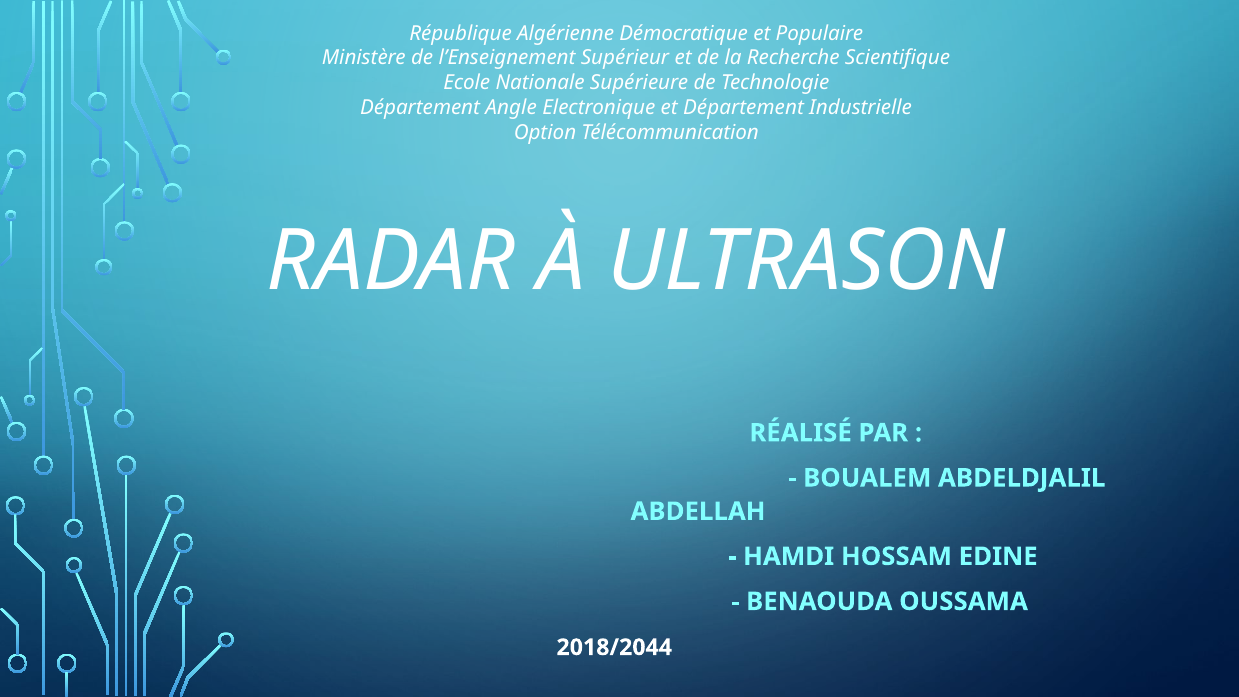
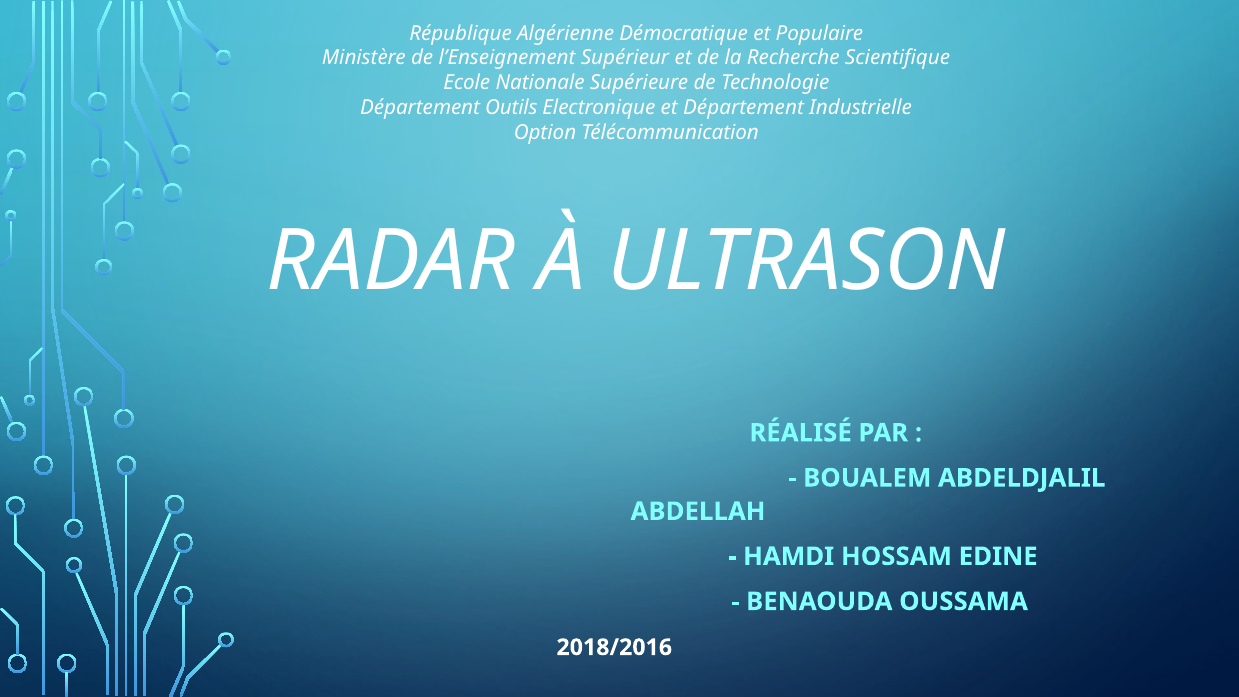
Angle: Angle -> Outils
2018/2044: 2018/2044 -> 2018/2016
